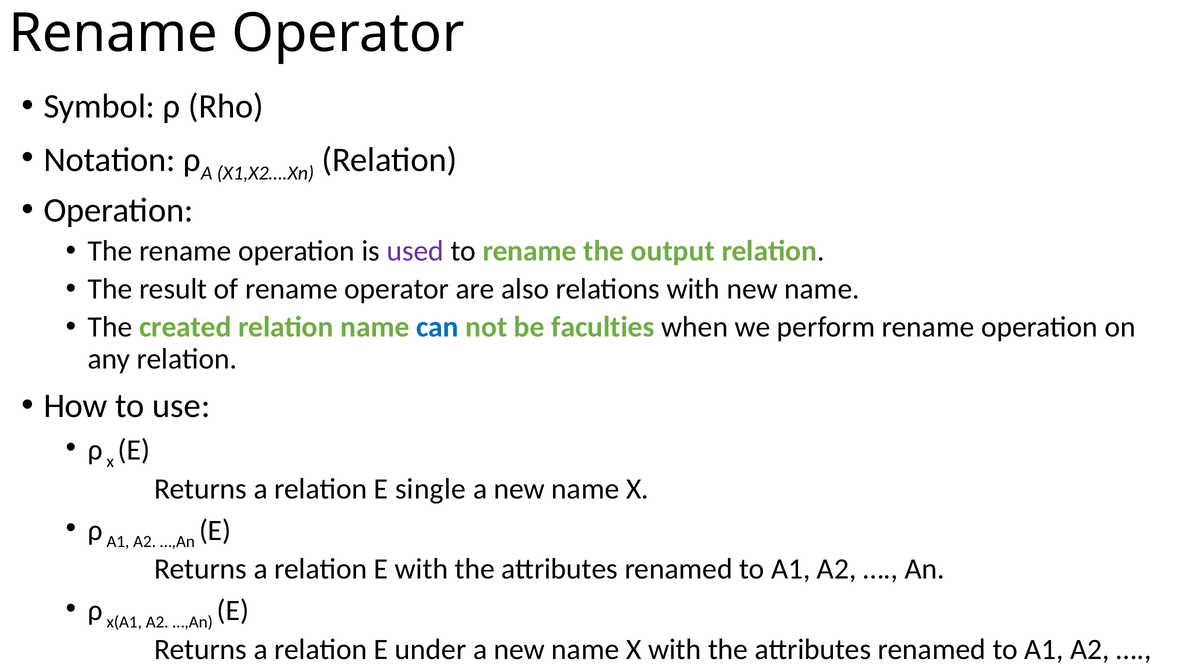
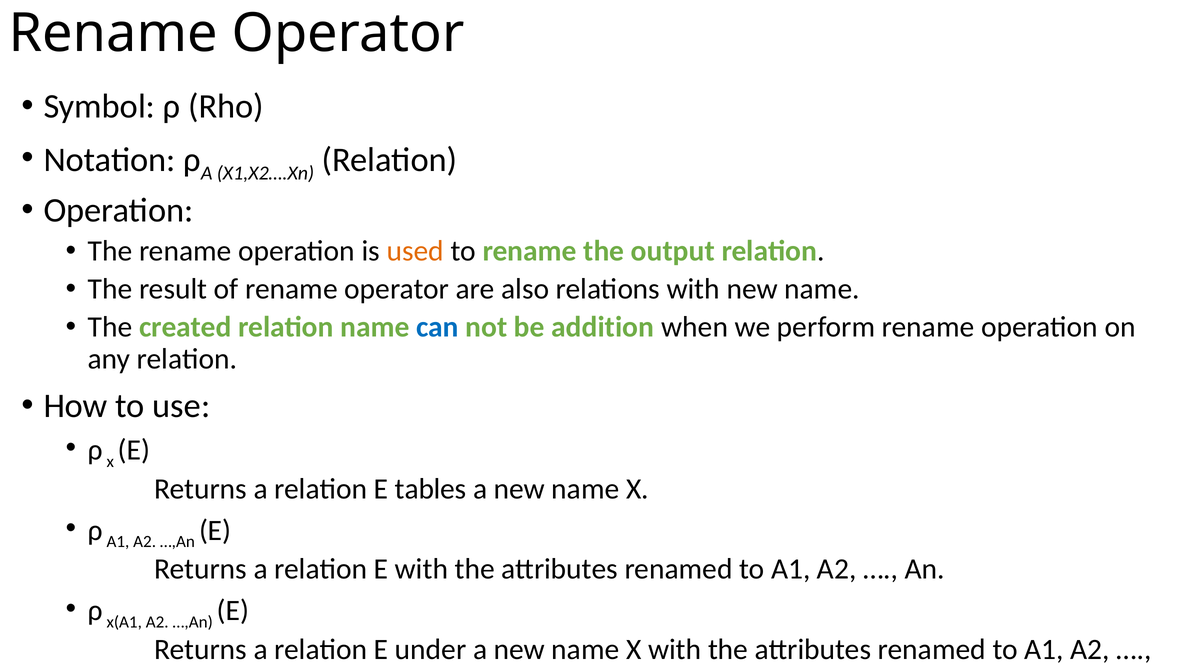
used colour: purple -> orange
faculties: faculties -> addition
single: single -> tables
